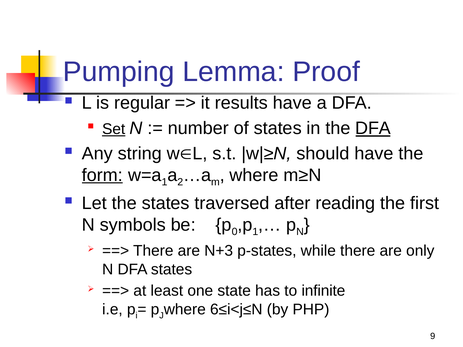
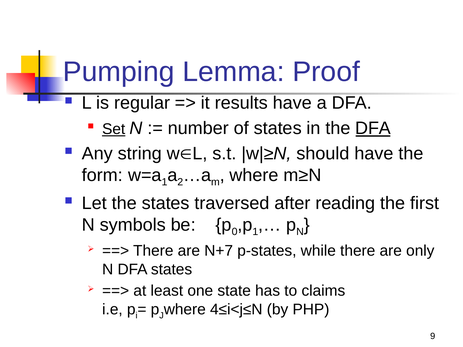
form underline: present -> none
N+3: N+3 -> N+7
infinite: infinite -> claims
6≤i<j≤N: 6≤i<j≤N -> 4≤i<j≤N
